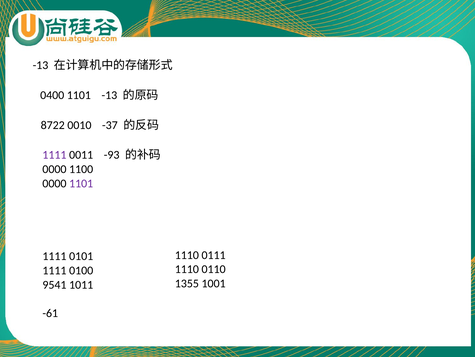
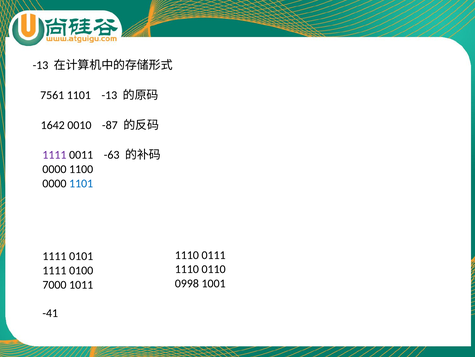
0400: 0400 -> 7561
8722: 8722 -> 1642
-37: -37 -> -87
-93: -93 -> -63
1101 at (81, 183) colour: purple -> blue
1355: 1355 -> 0998
9541: 9541 -> 7000
-61: -61 -> -41
